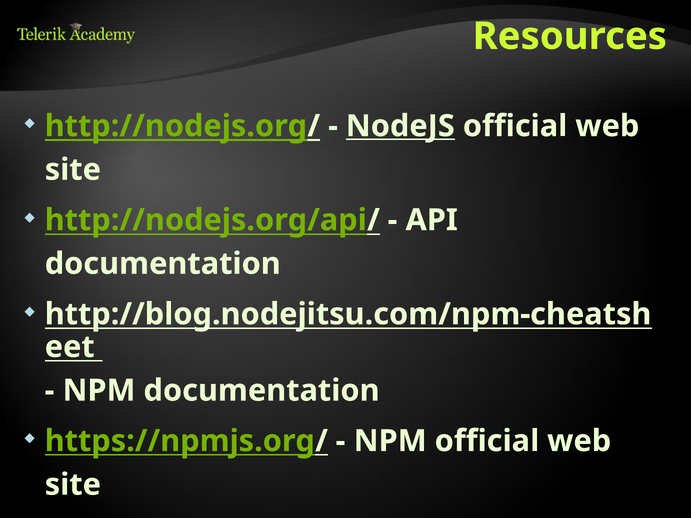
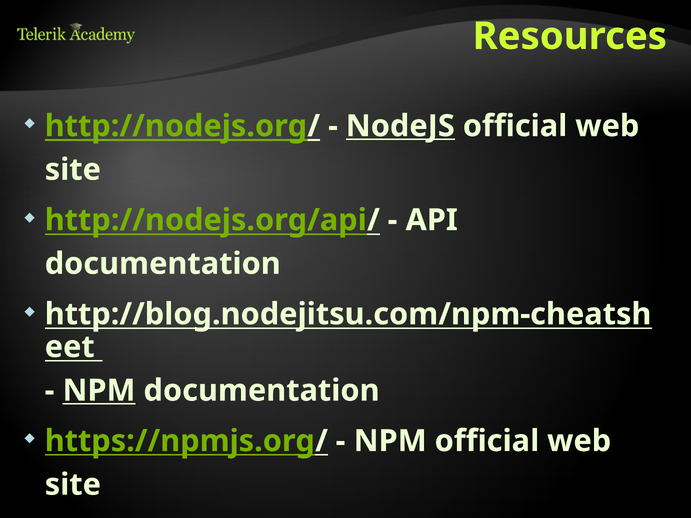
NPM at (99, 391) underline: none -> present
